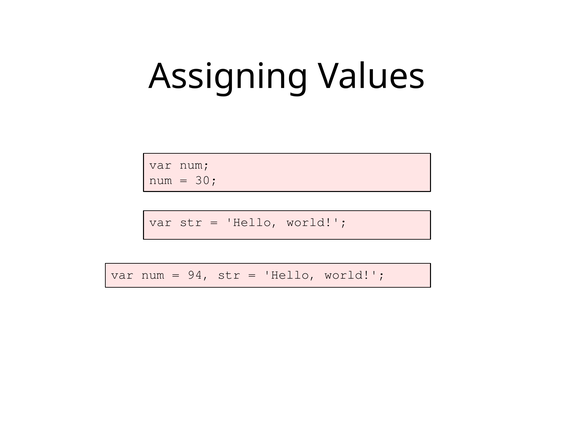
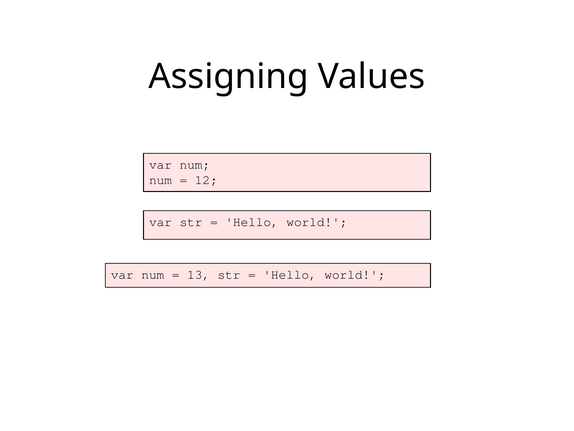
30: 30 -> 12
94: 94 -> 13
